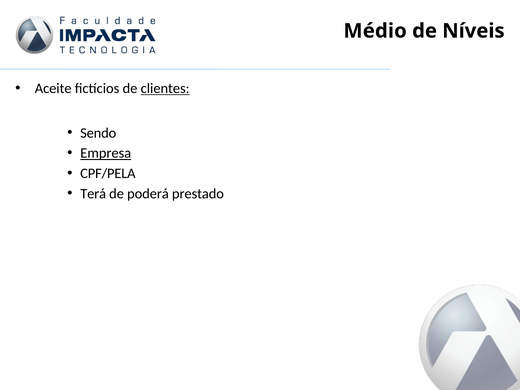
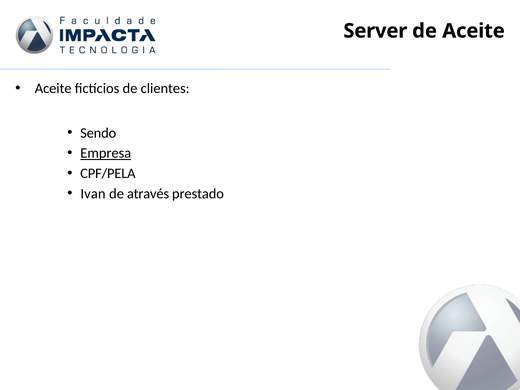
Médio: Médio -> Server
de Níveis: Níveis -> Aceite
clientes underline: present -> none
Terá: Terá -> Ivan
poderá: poderá -> através
